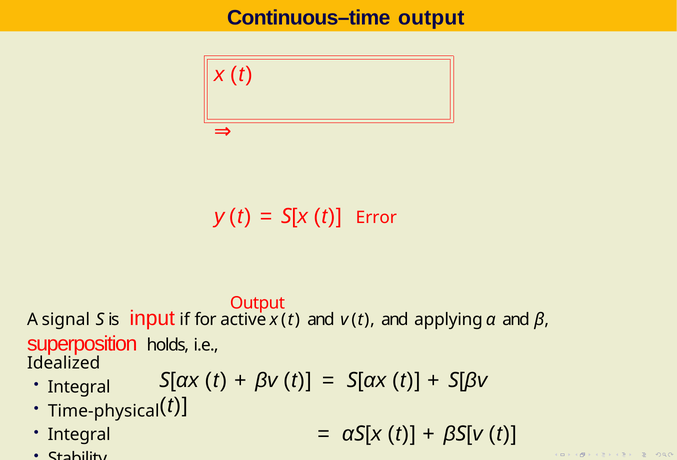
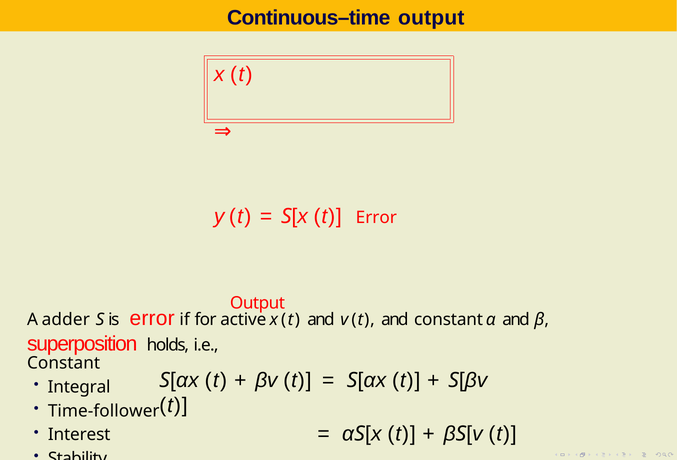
signal: signal -> adder
is input: input -> error
and applying: applying -> constant
Idealized at (64, 363): Idealized -> Constant
Time-physical: Time-physical -> Time-follower
Integral at (79, 435): Integral -> Interest
